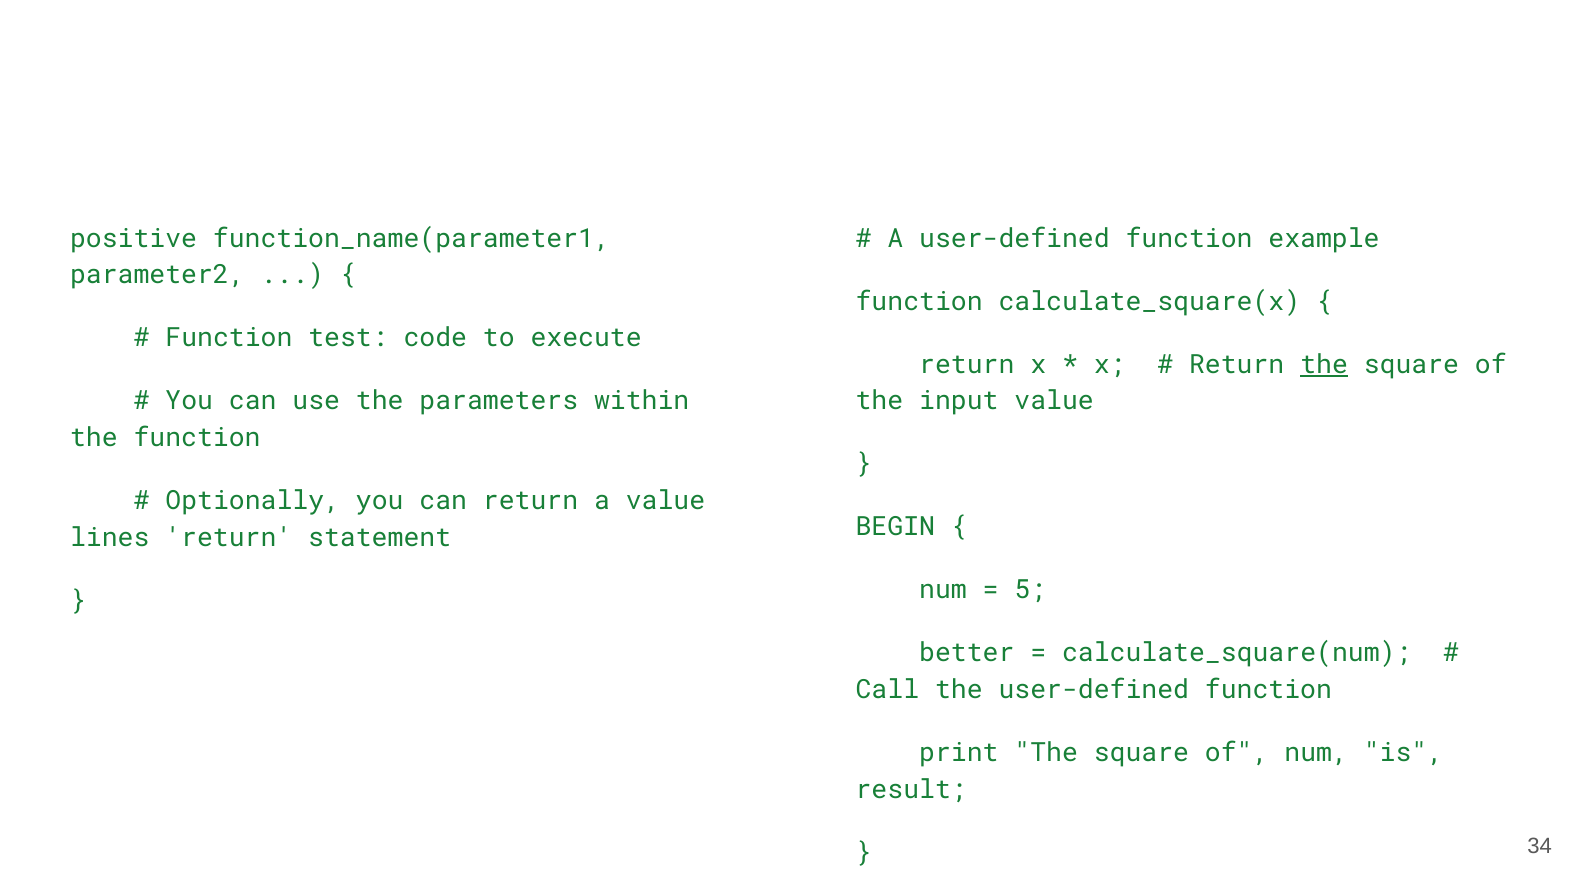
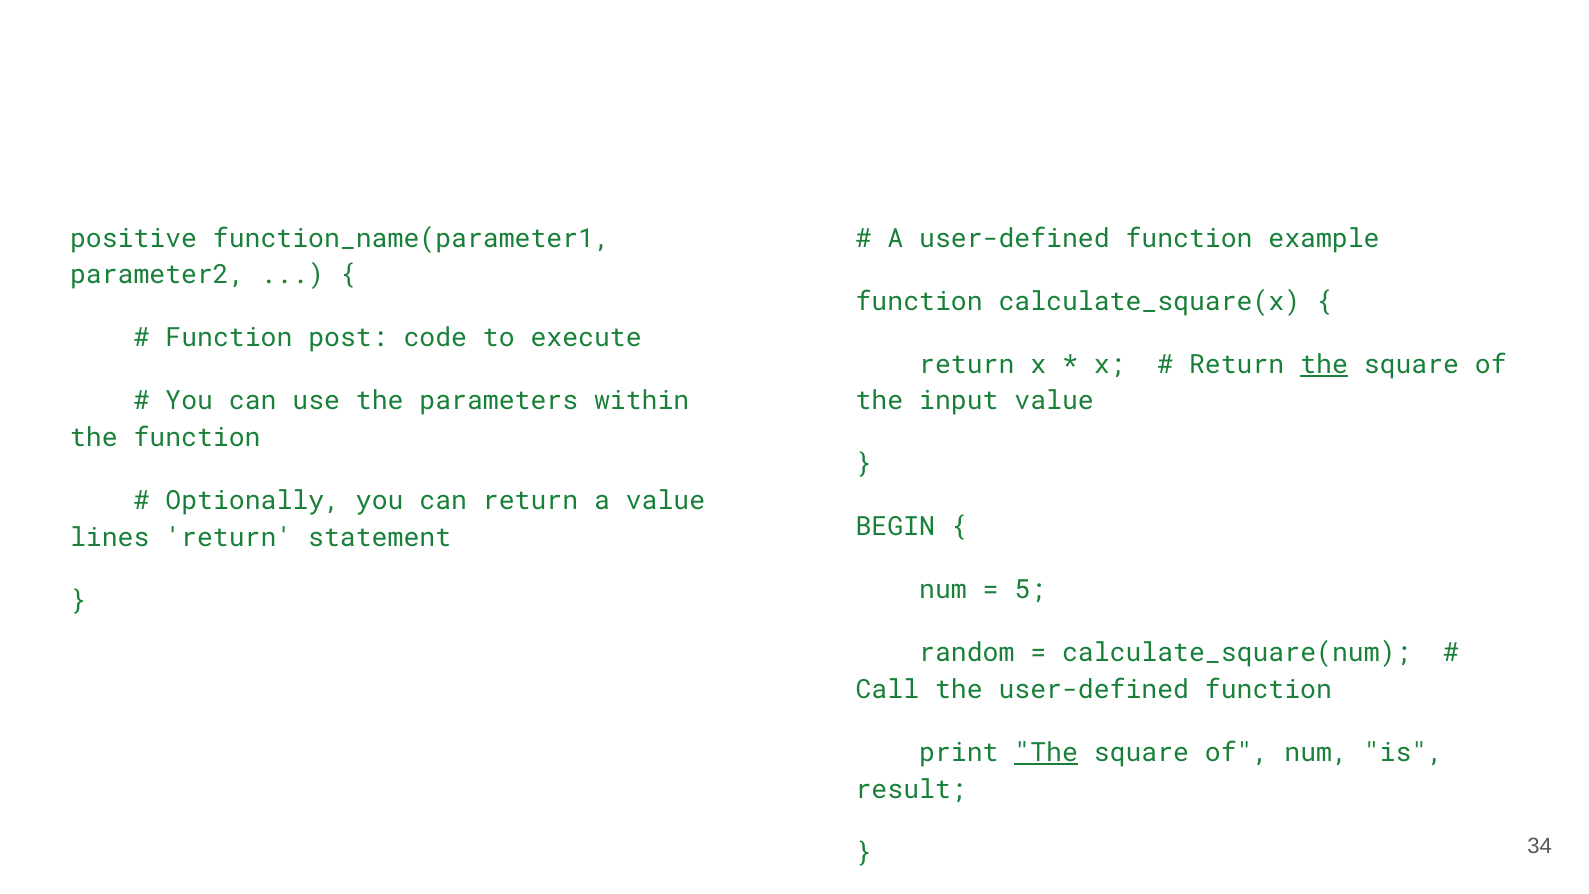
test: test -> post
better: better -> random
The at (1046, 753) underline: none -> present
